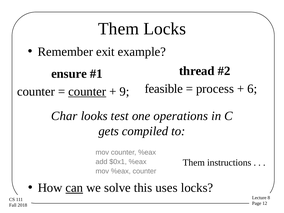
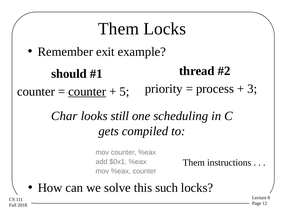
ensure: ensure -> should
feasible: feasible -> priority
6: 6 -> 3
9: 9 -> 5
test: test -> still
operations: operations -> scheduling
can underline: present -> none
uses: uses -> such
